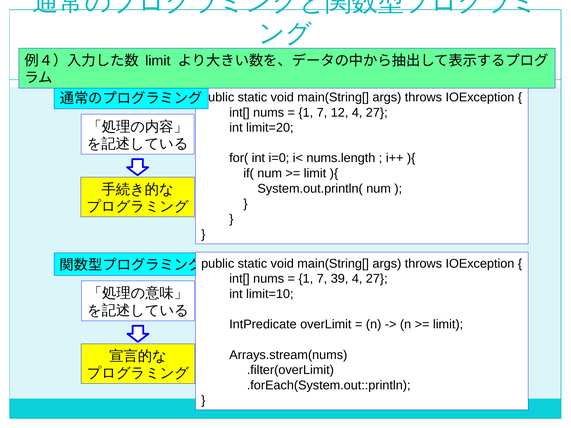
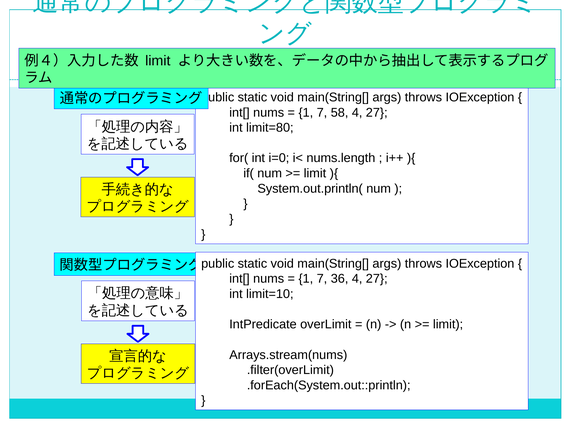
12: 12 -> 58
limit=20: limit=20 -> limit=80
39: 39 -> 36
